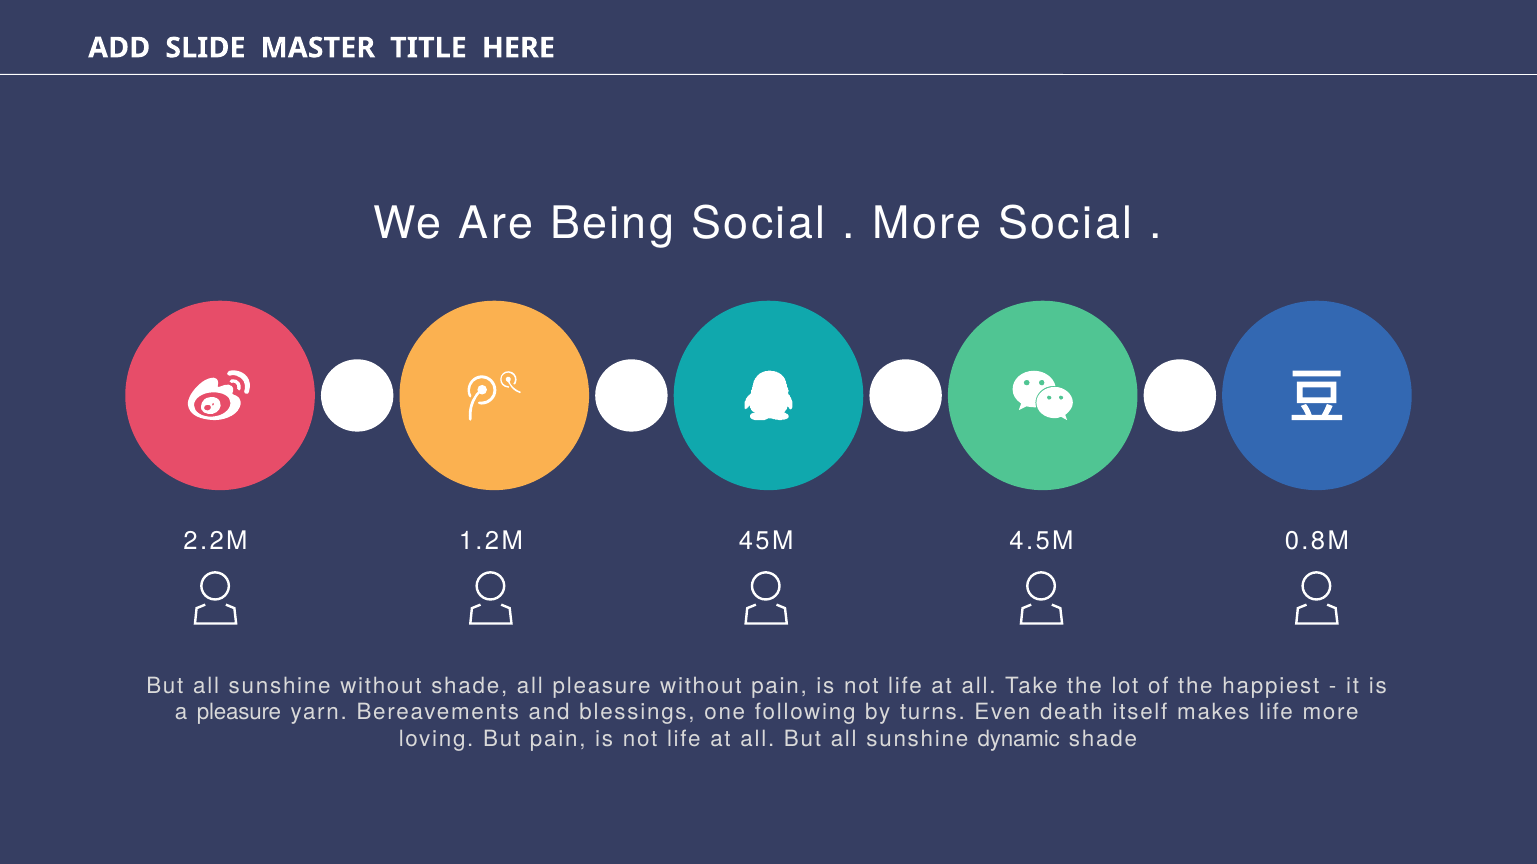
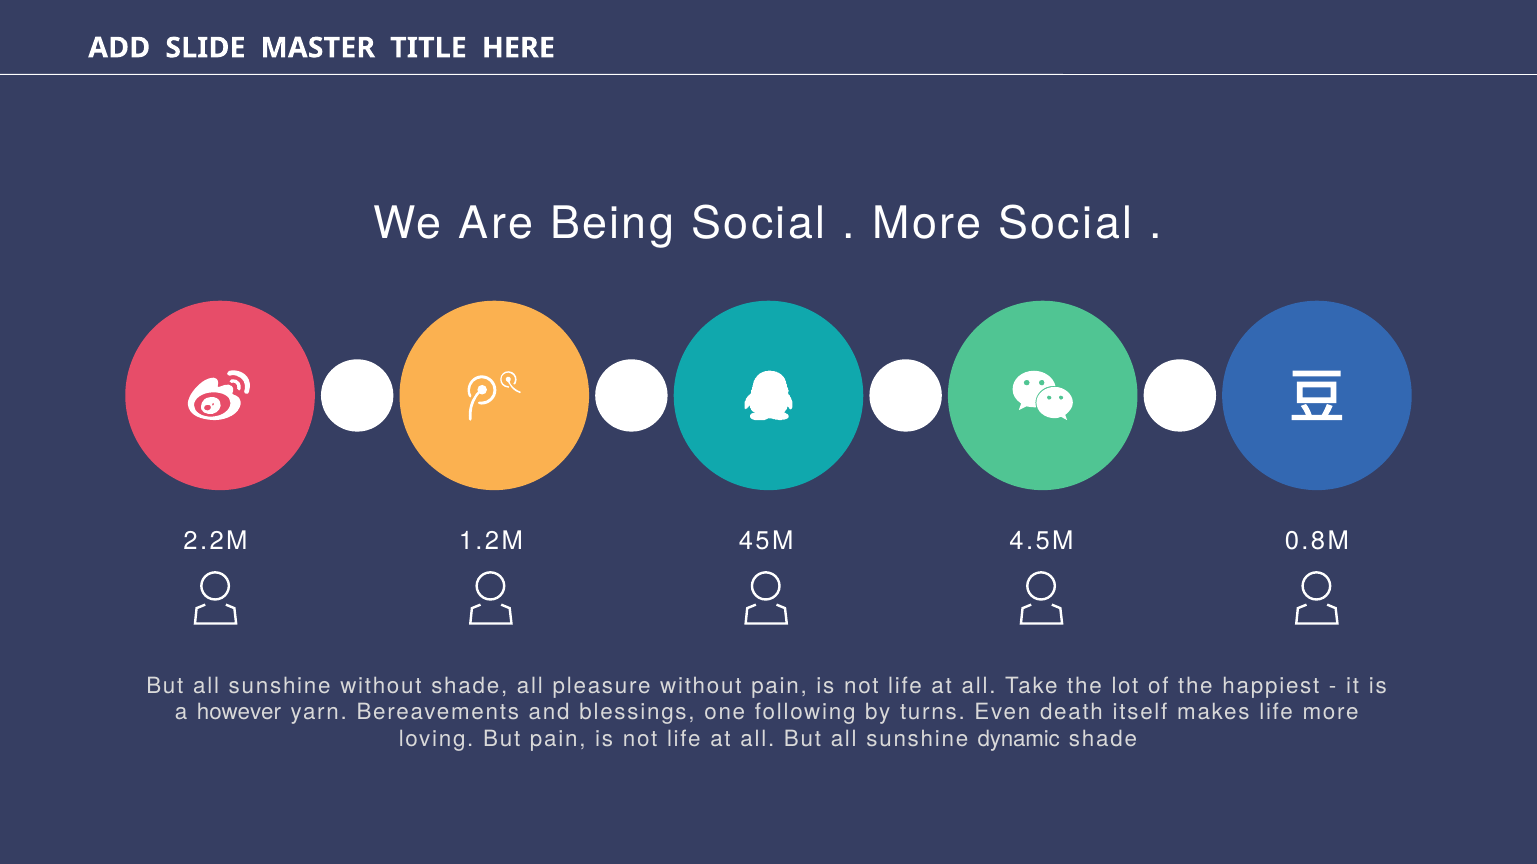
a pleasure: pleasure -> however
